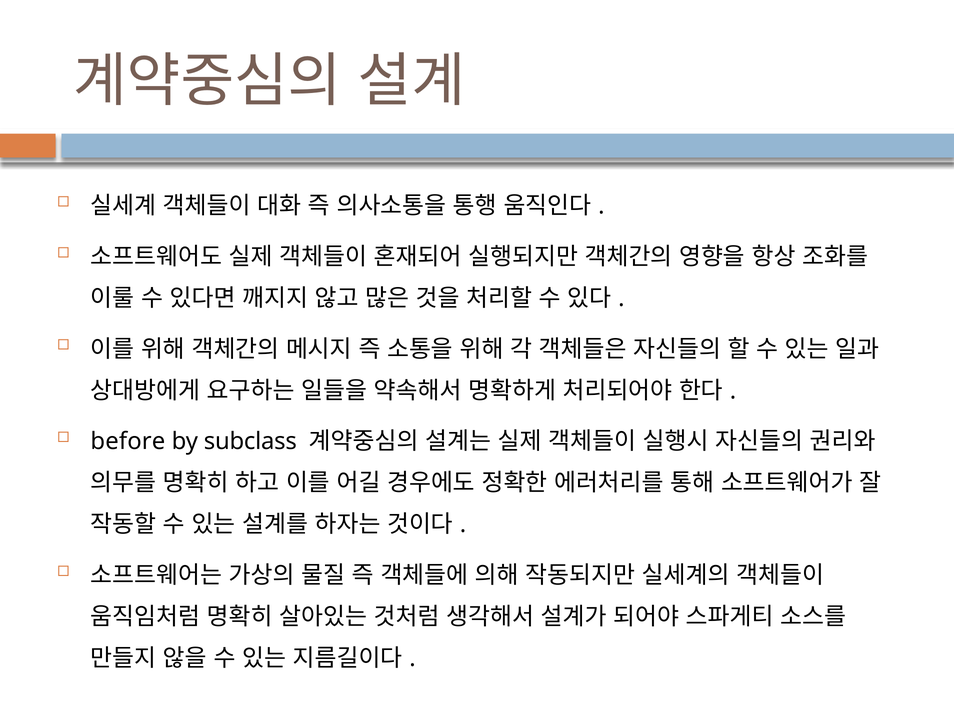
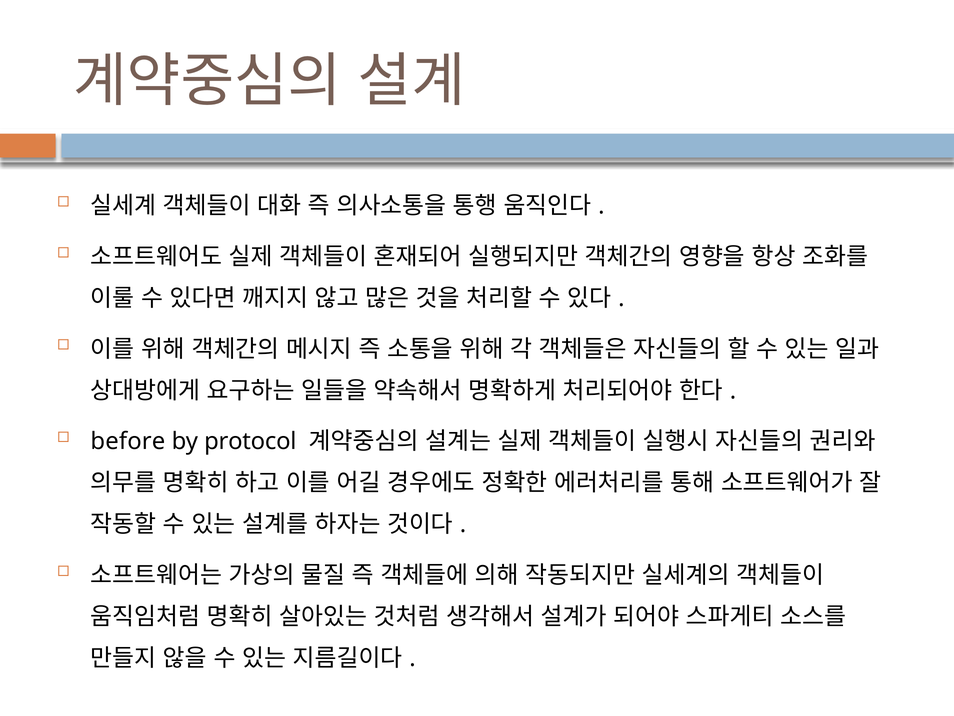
subclass: subclass -> protocol
